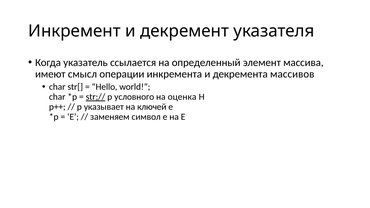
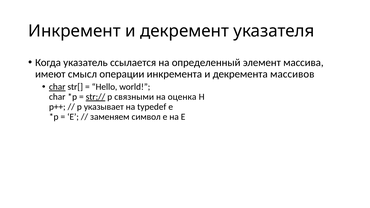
char at (57, 87) underline: none -> present
условного: условного -> связными
ключей: ключей -> typedef
